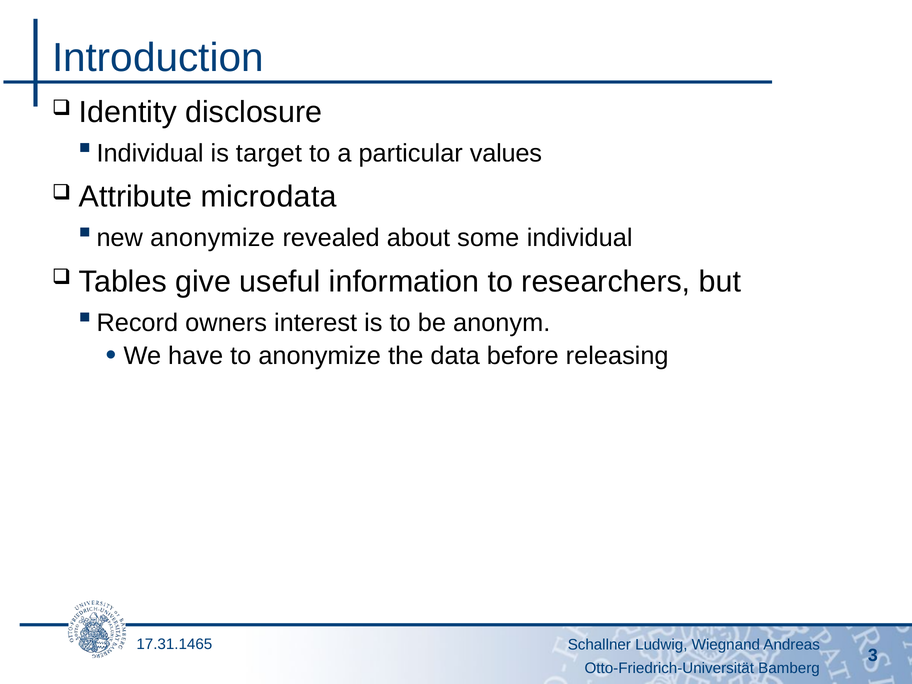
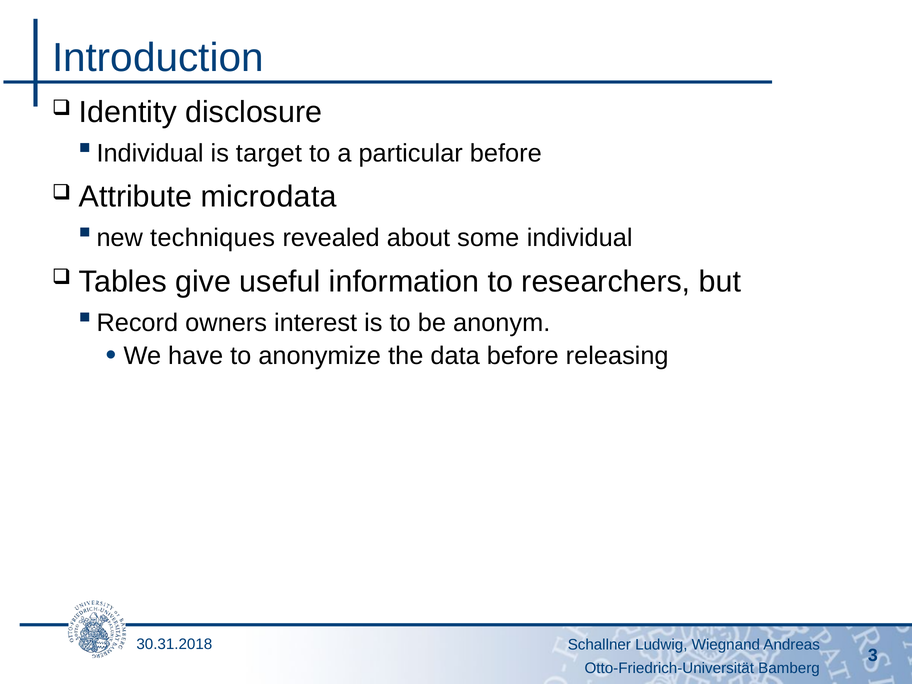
particular values: values -> before
new anonymize: anonymize -> techniques
17.31.1465: 17.31.1465 -> 30.31.2018
